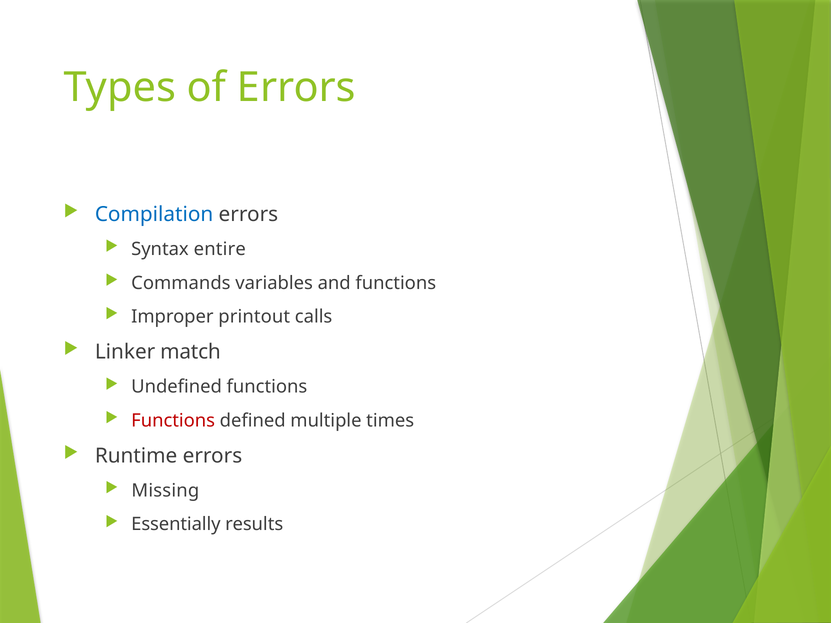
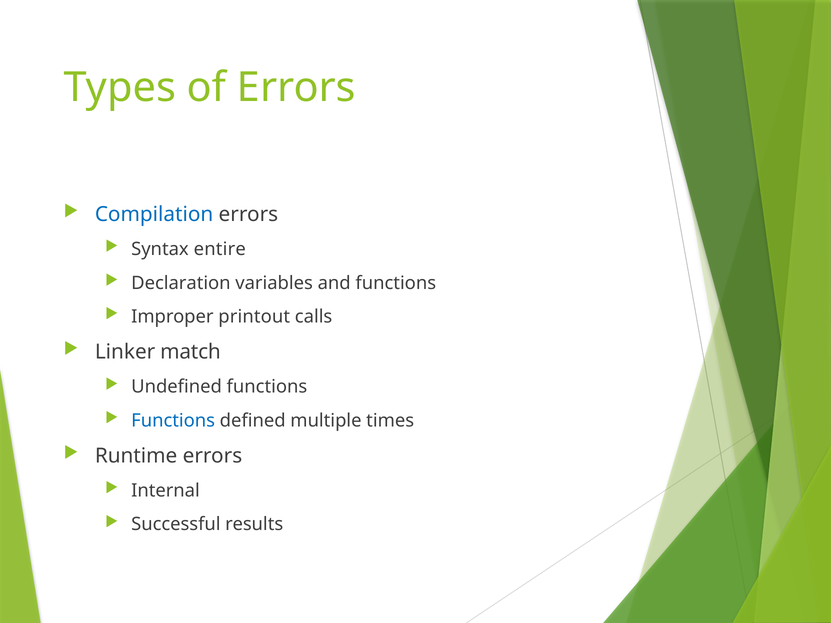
Commands: Commands -> Declaration
Functions at (173, 421) colour: red -> blue
Missing: Missing -> Internal
Essentially: Essentially -> Successful
